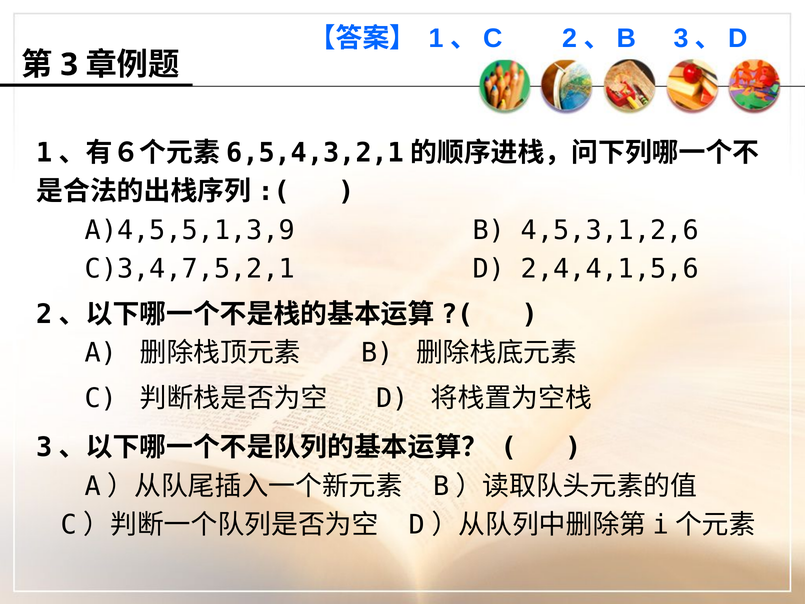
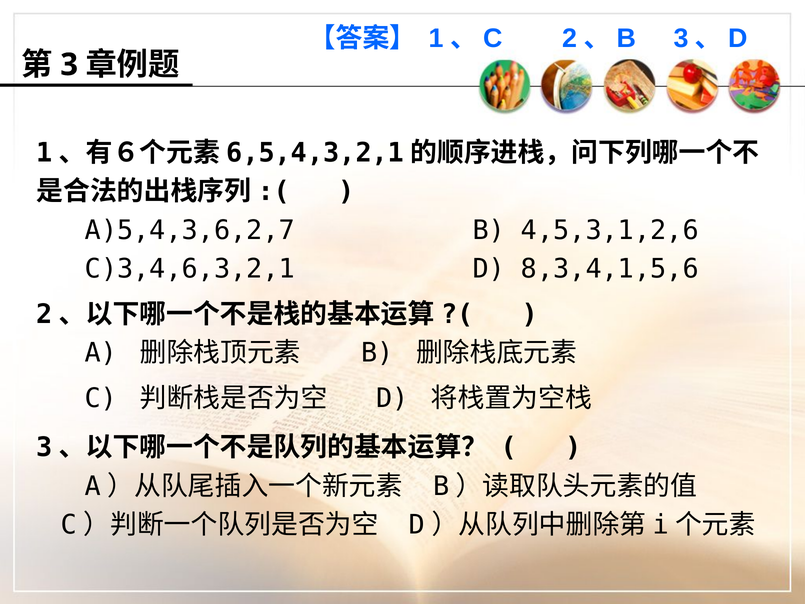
A)4,5,5,1,3,9: A)4,5,5,1,3,9 -> A)5,4,3,6,2,7
C)3,4,7,5,2,1: C)3,4,7,5,2,1 -> C)3,4,6,3,2,1
2,4,4,1,5,6: 2,4,4,1,5,6 -> 8,3,4,1,5,6
